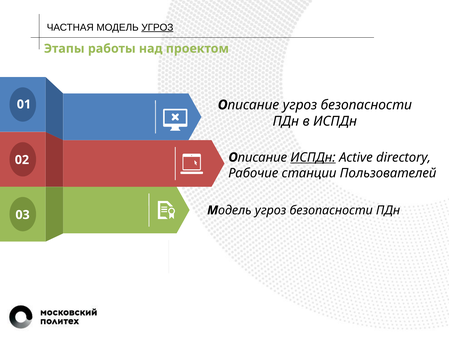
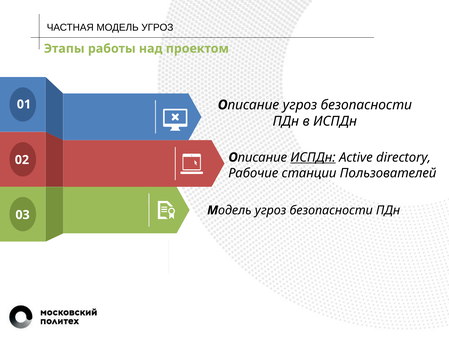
УГРОЗ at (157, 27) underline: present -> none
